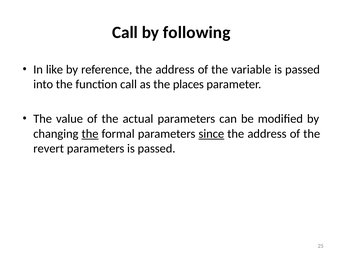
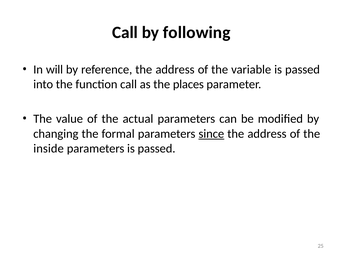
like: like -> will
the at (90, 134) underline: present -> none
revert: revert -> inside
